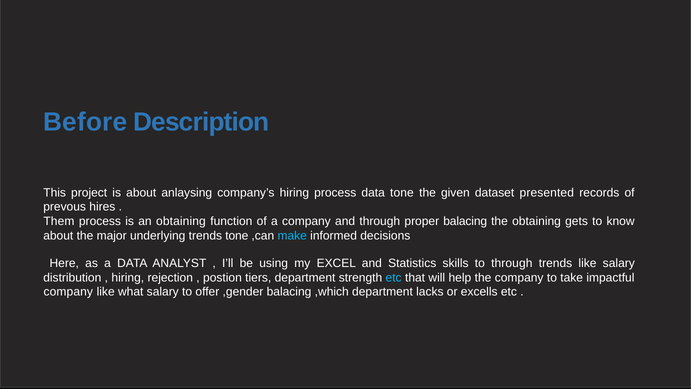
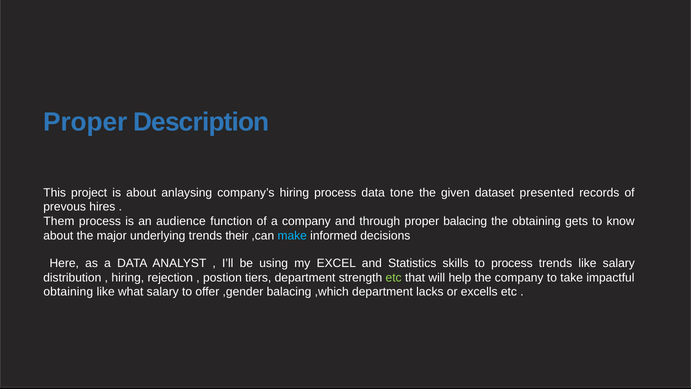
Before at (85, 122): Before -> Proper
an obtaining: obtaining -> audience
trends tone: tone -> their
to through: through -> process
etc at (394, 277) colour: light blue -> light green
company at (68, 292): company -> obtaining
